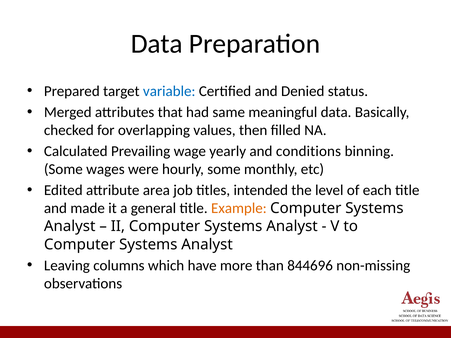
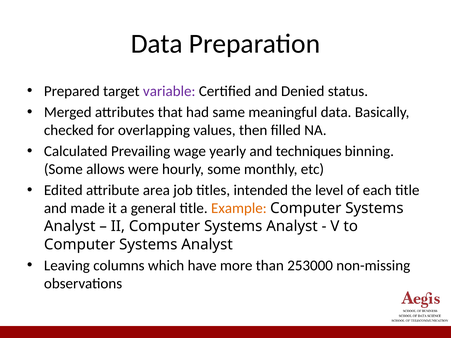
variable colour: blue -> purple
conditions: conditions -> techniques
wages: wages -> allows
844696: 844696 -> 253000
